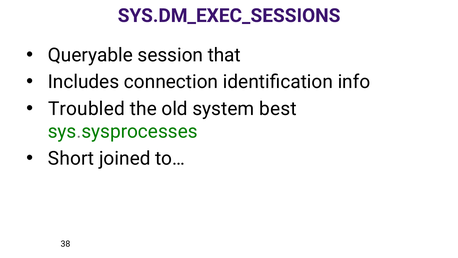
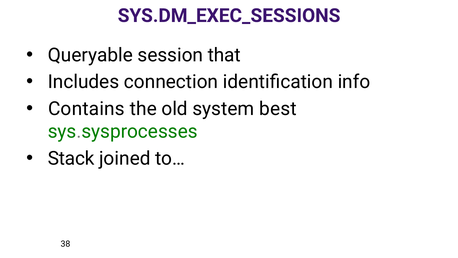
Troubled: Troubled -> Contains
Short: Short -> Stack
